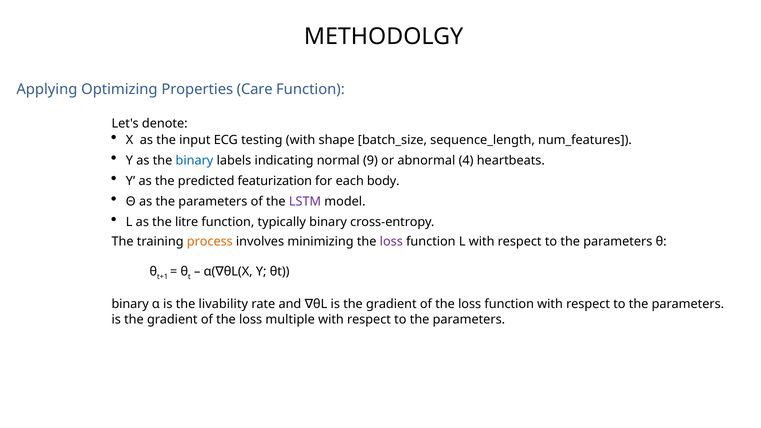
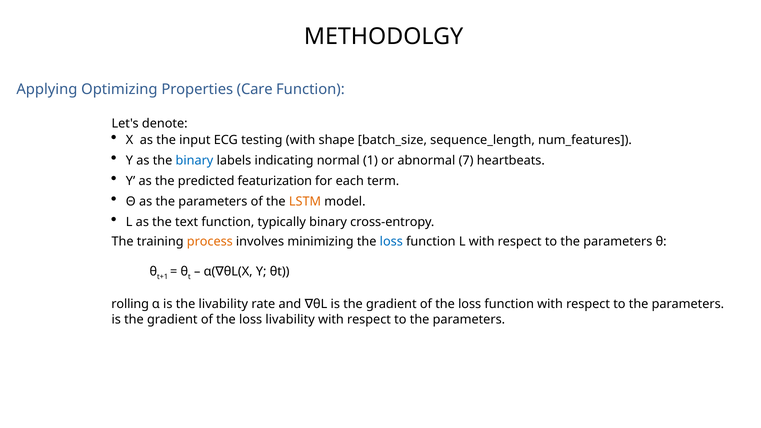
9: 9 -> 1
4: 4 -> 7
body: body -> term
LSTM colour: purple -> orange
litre: litre -> text
loss at (391, 241) colour: purple -> blue
binary at (130, 304): binary -> rolling
loss multiple: multiple -> livability
